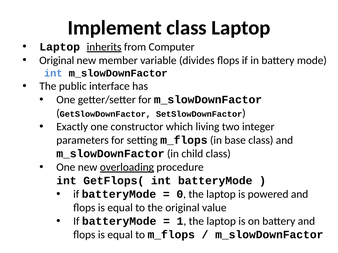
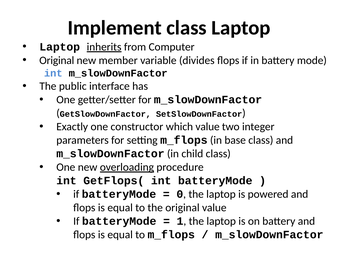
which living: living -> value
